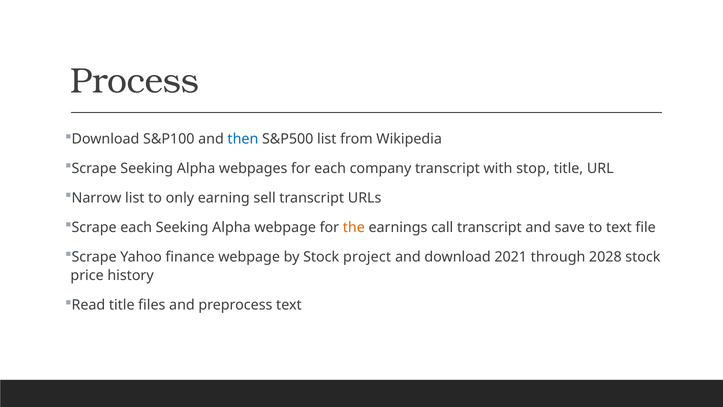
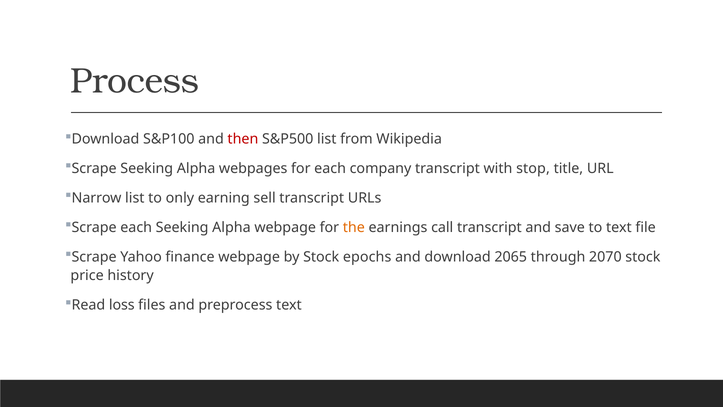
then colour: blue -> red
project: project -> epochs
2021: 2021 -> 2065
2028: 2028 -> 2070
Read title: title -> loss
